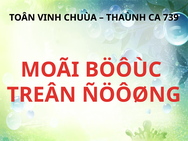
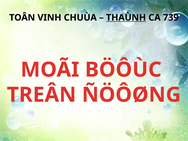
THAÙNH underline: none -> present
